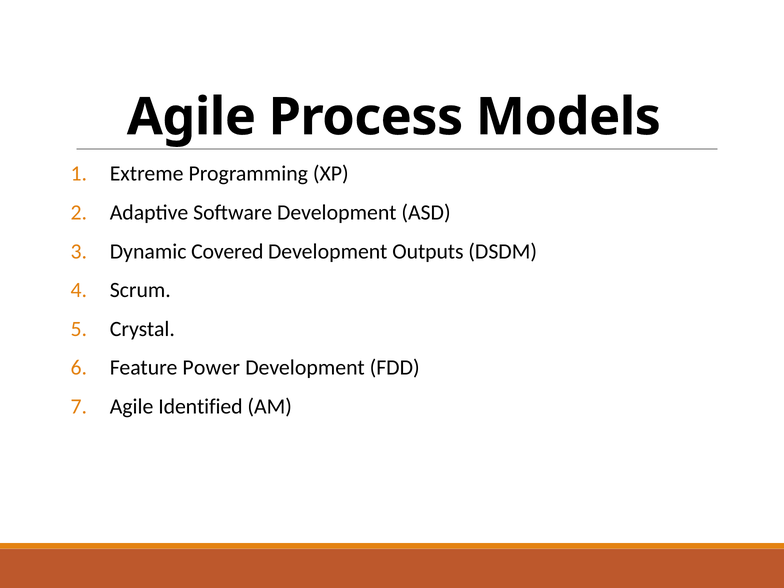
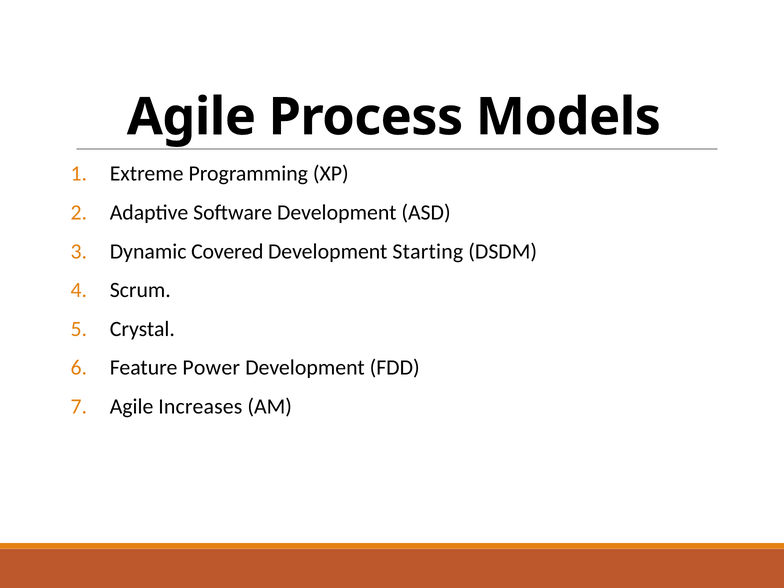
Outputs: Outputs -> Starting
Identified: Identified -> Increases
